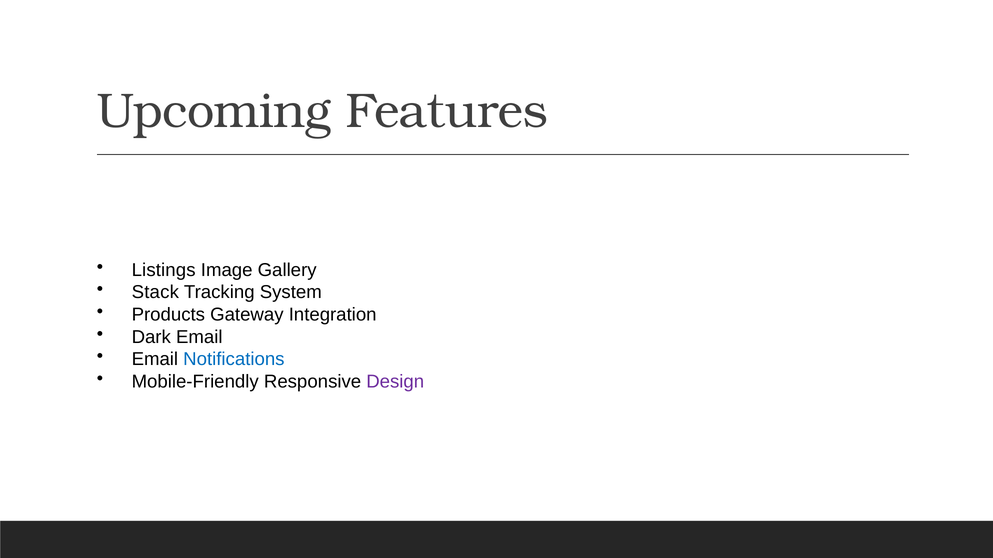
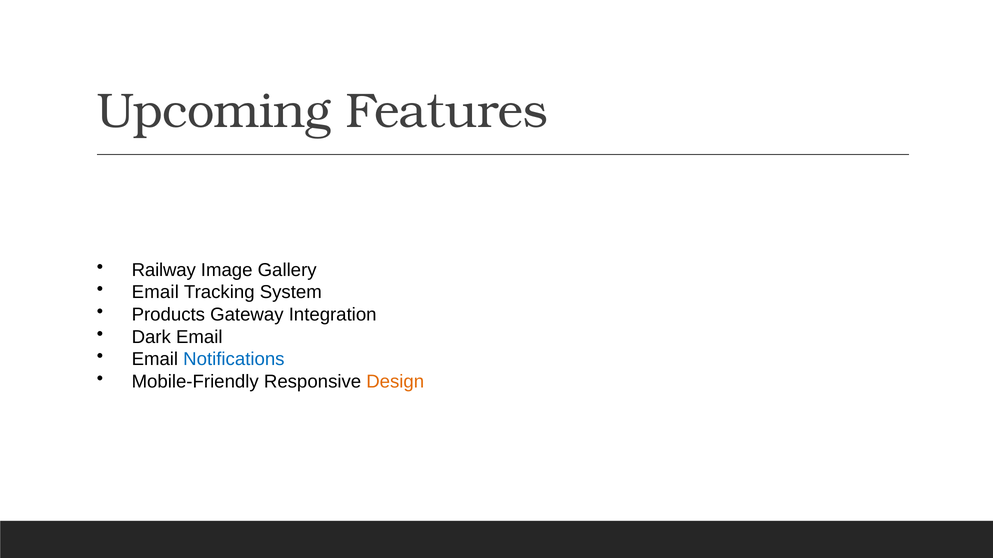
Listings: Listings -> Railway
Stack at (155, 293): Stack -> Email
Design colour: purple -> orange
